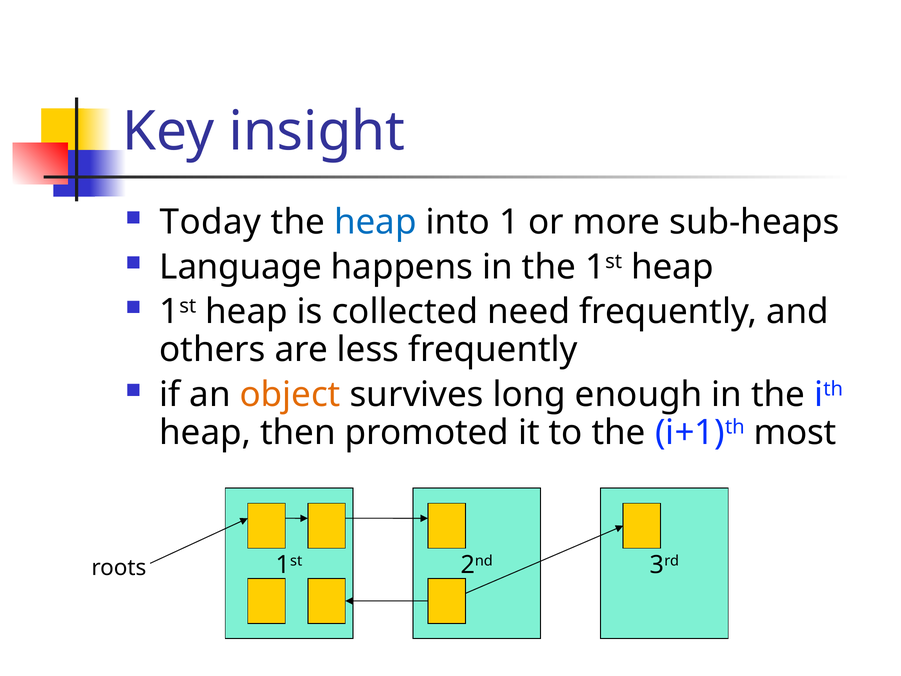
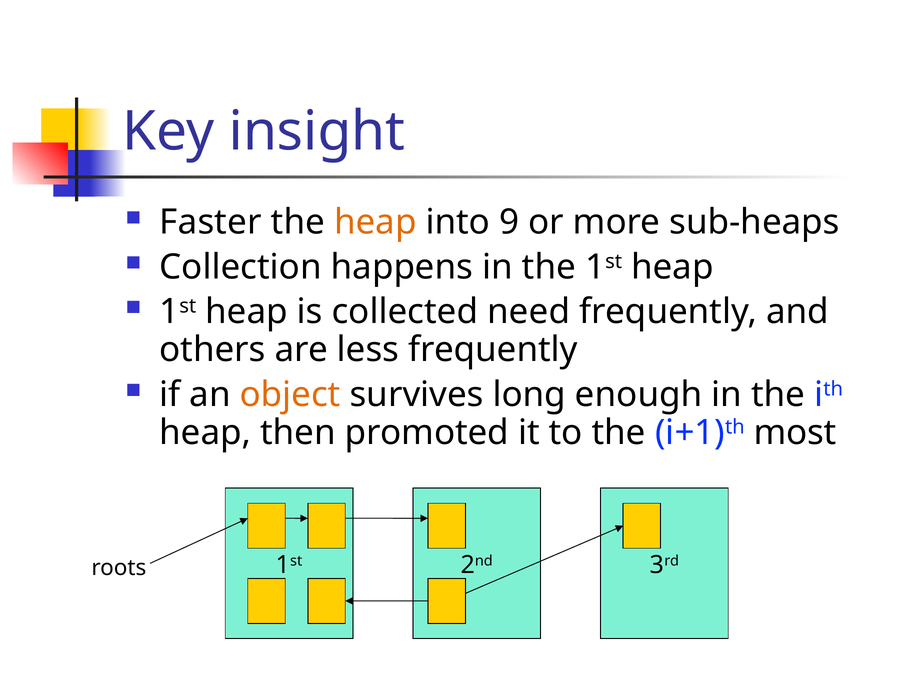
Today: Today -> Faster
heap at (375, 222) colour: blue -> orange
1: 1 -> 9
Language: Language -> Collection
